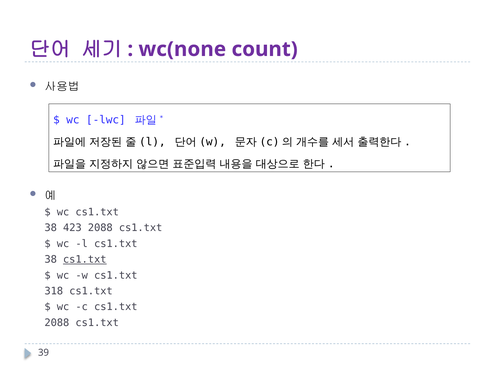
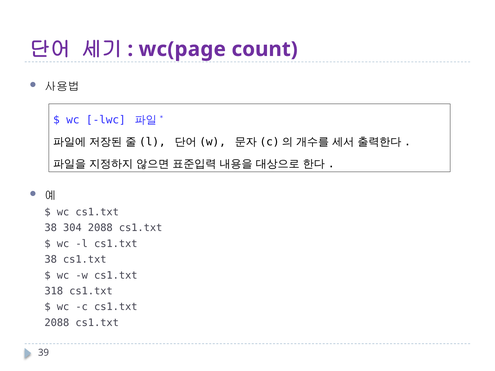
wc(none: wc(none -> wc(page
423: 423 -> 304
cs1.txt at (85, 260) underline: present -> none
